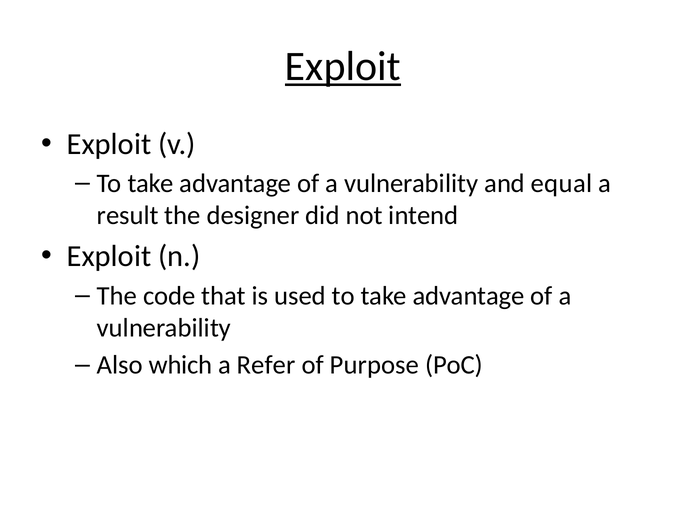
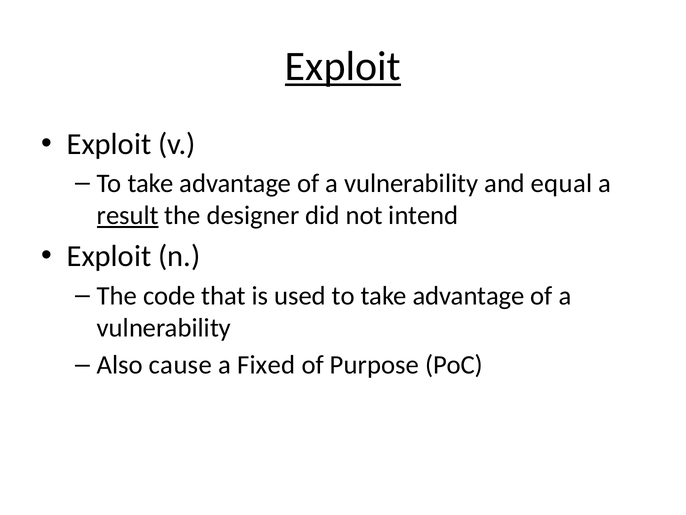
result underline: none -> present
which: which -> cause
Refer: Refer -> Fixed
